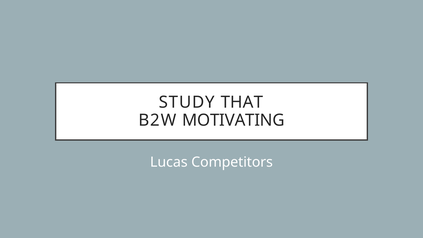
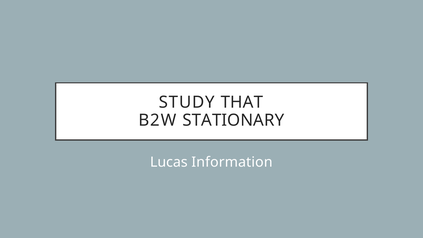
MOTIVATING: MOTIVATING -> STATIONARY
Competitors: Competitors -> Information
